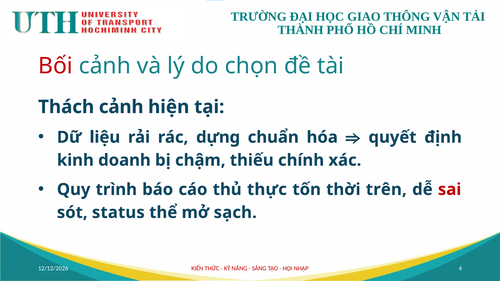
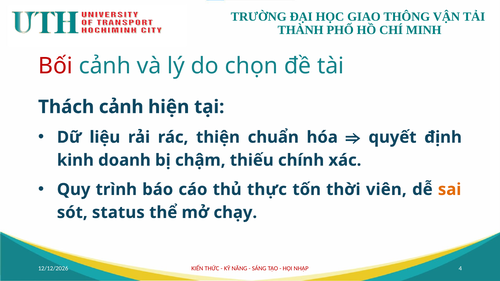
dựng: dựng -> thiện
trên: trên -> viên
sai colour: red -> orange
sạch: sạch -> chạy
